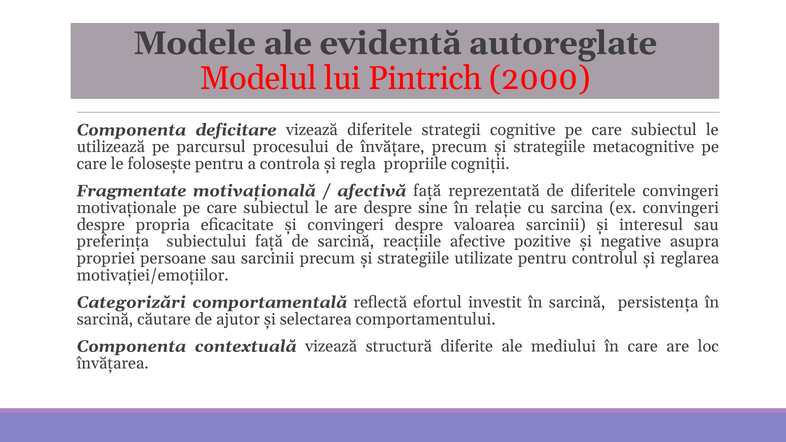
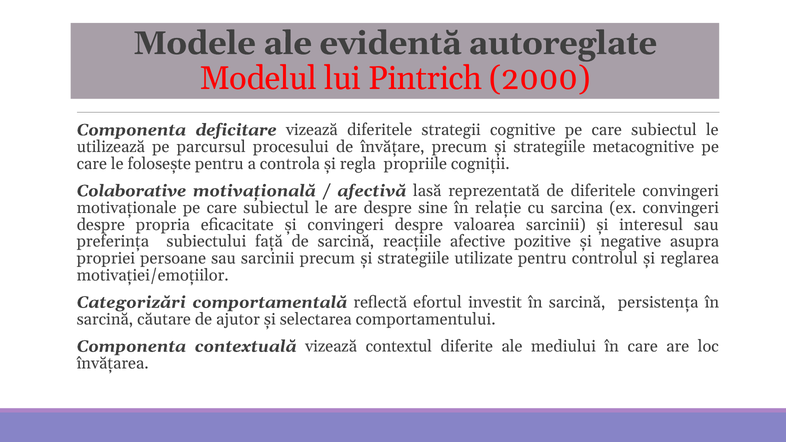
Fragmentate: Fragmentate -> Colaborative
afectivă față: față -> lasă
structură: structură -> contextul
